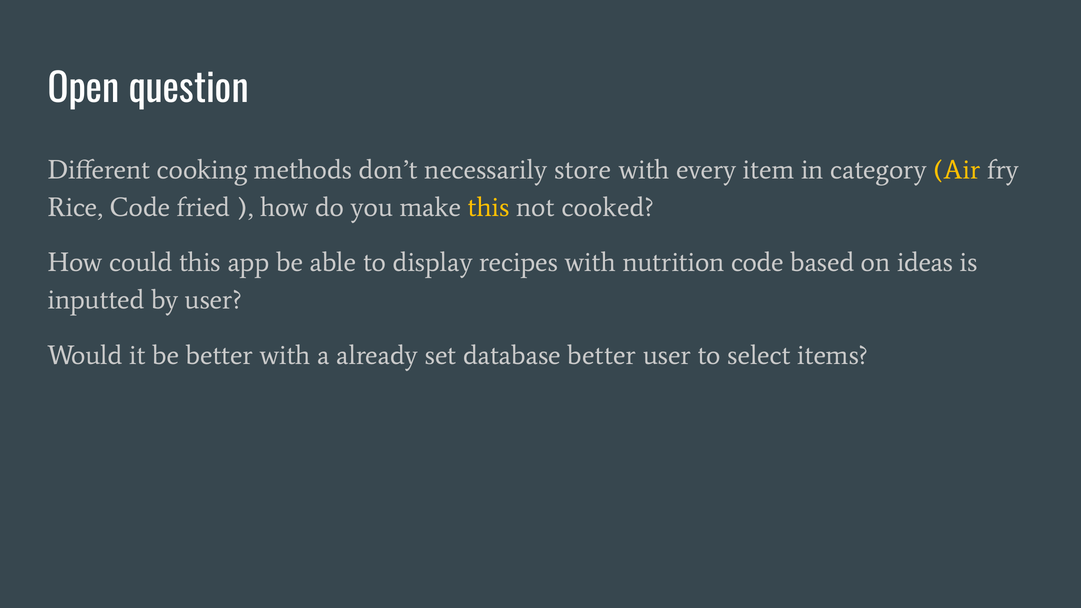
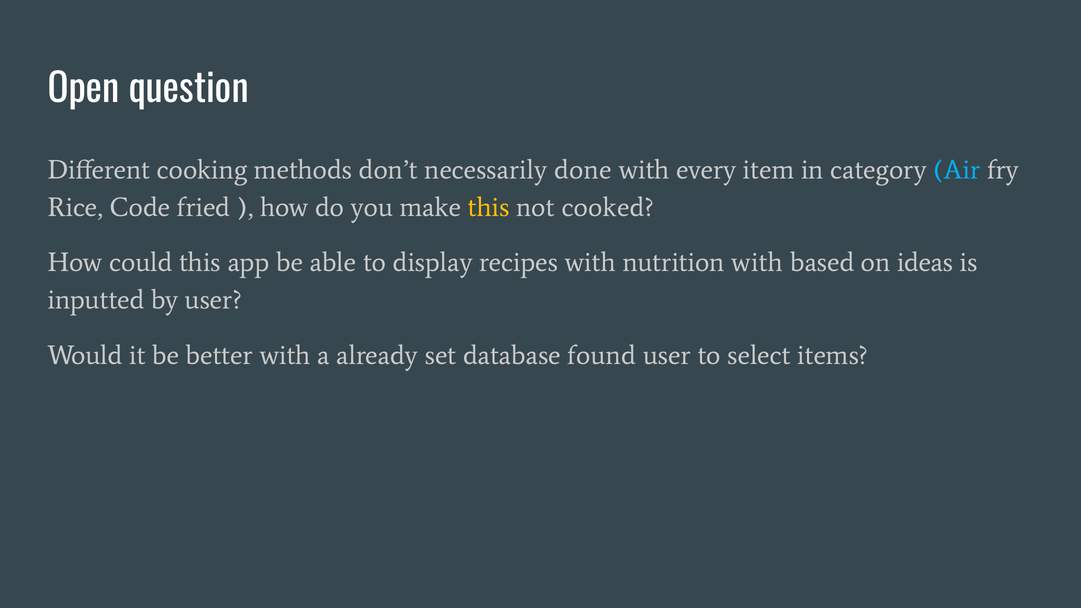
store: store -> done
Air colour: yellow -> light blue
nutrition code: code -> with
database better: better -> found
